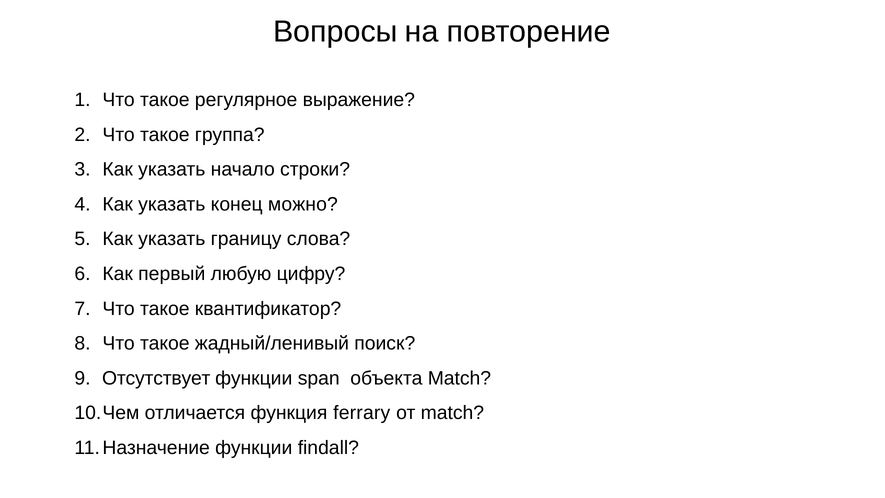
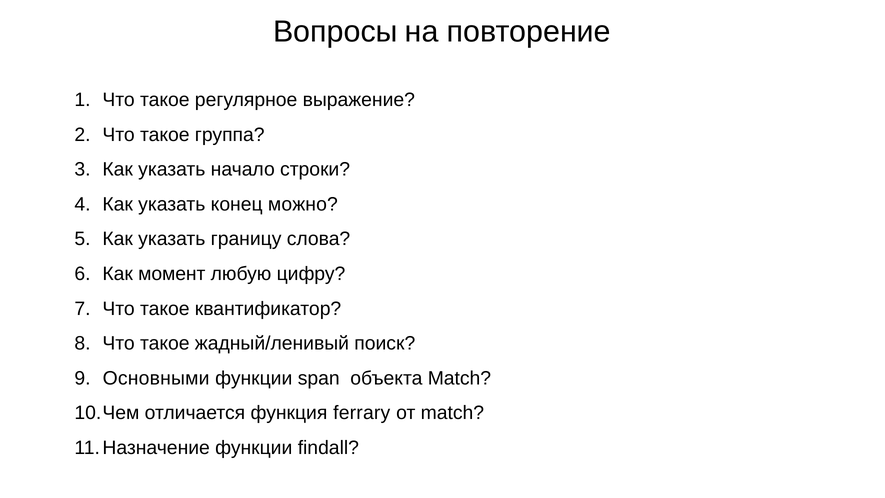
первый: первый -> момент
Отсутствует: Отсутствует -> Основными
